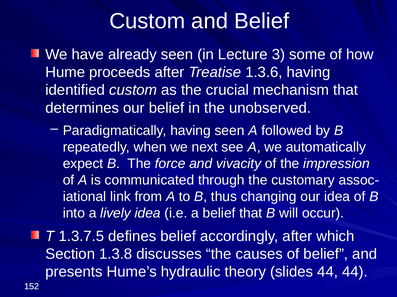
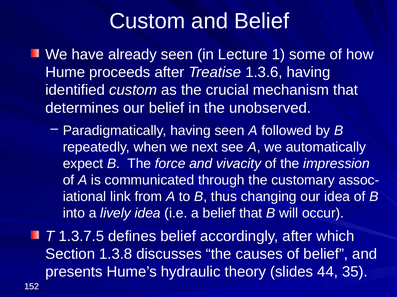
3: 3 -> 1
44 44: 44 -> 35
